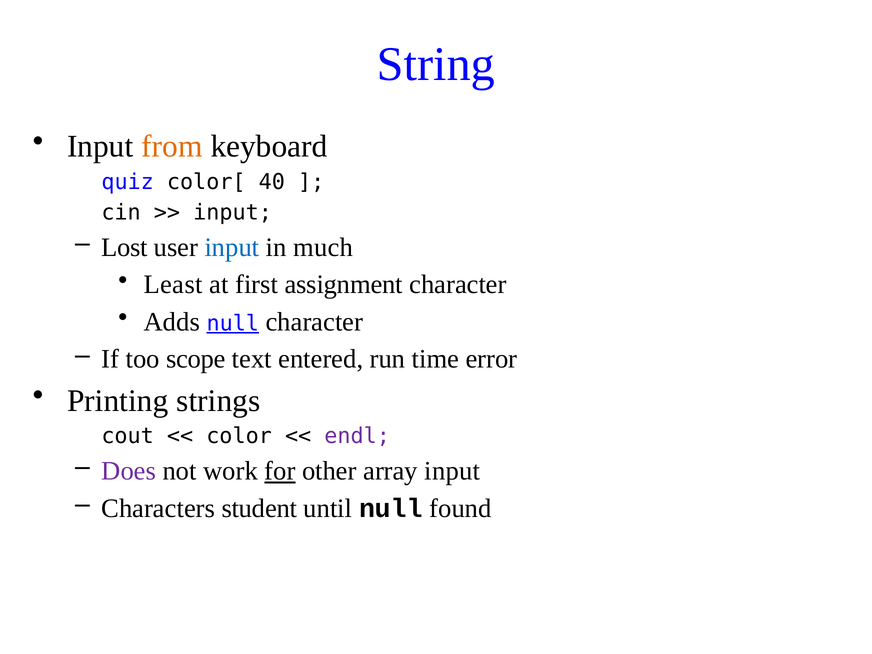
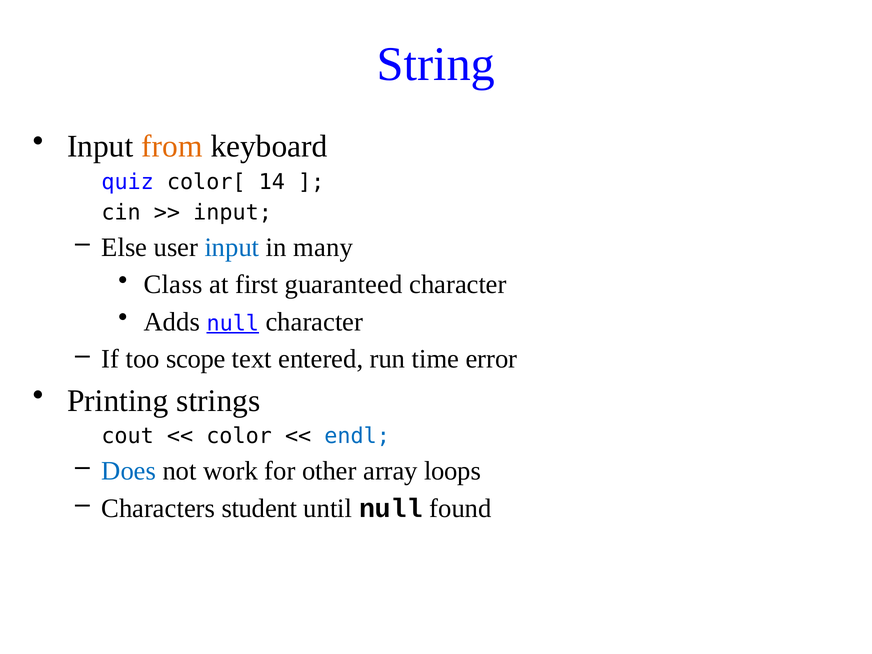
40: 40 -> 14
Lost: Lost -> Else
much: much -> many
Least: Least -> Class
assignment: assignment -> guaranteed
endl colour: purple -> blue
Does colour: purple -> blue
for underline: present -> none
array input: input -> loops
